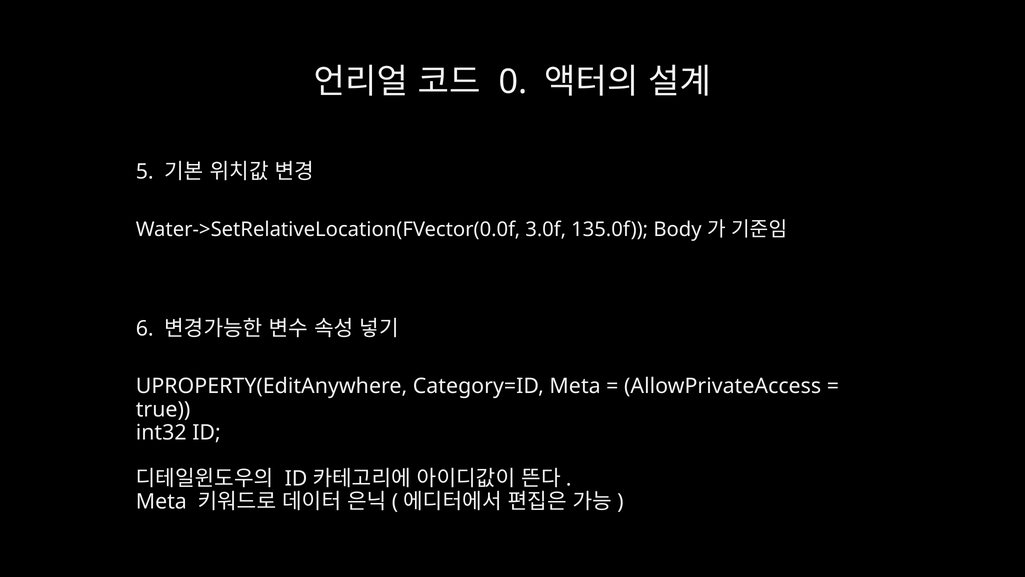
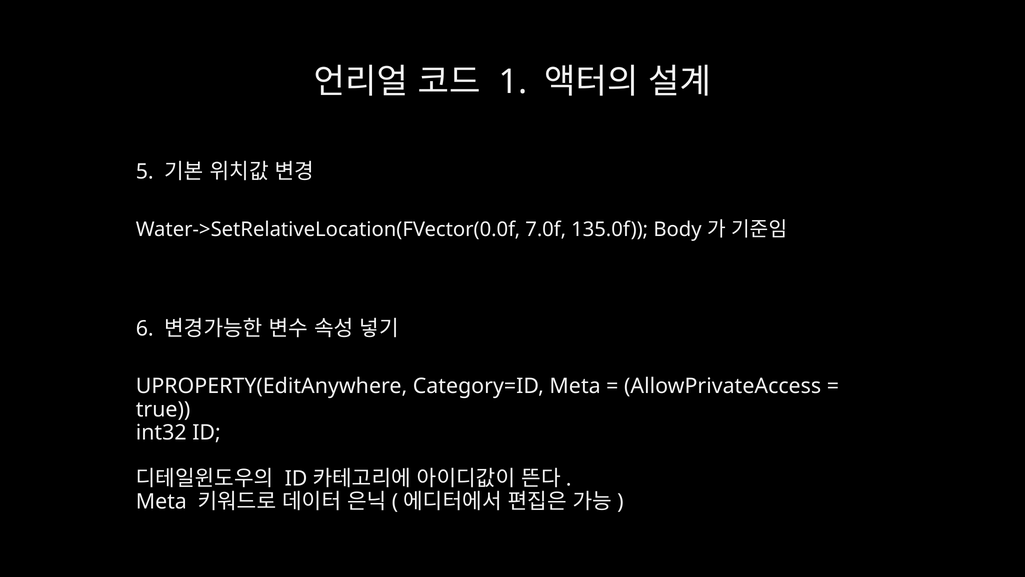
0: 0 -> 1
3.0f: 3.0f -> 7.0f
